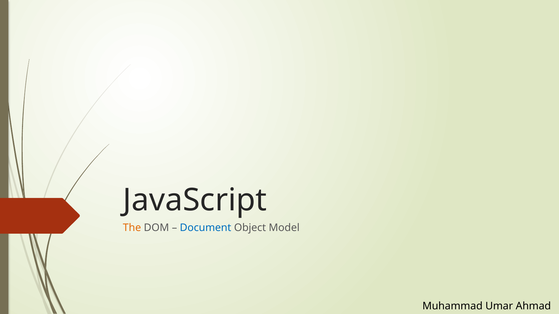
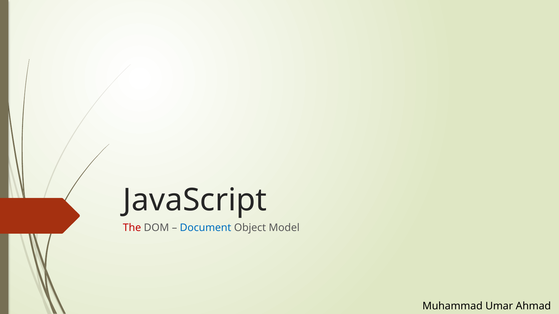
The colour: orange -> red
